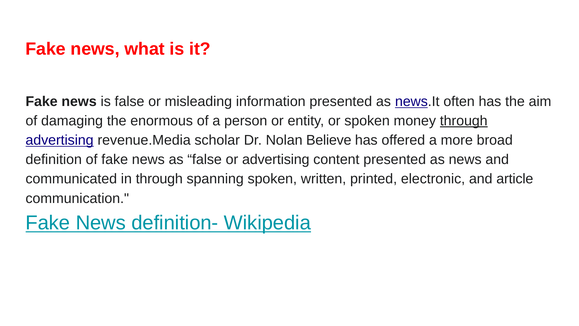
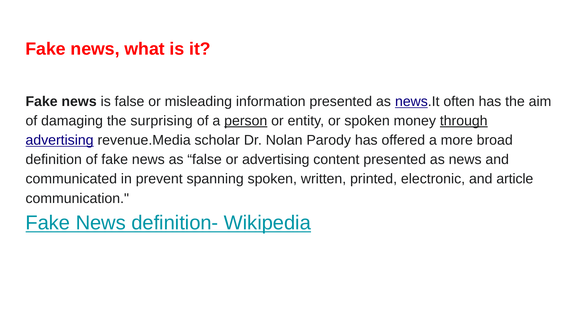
enormous: enormous -> surprising
person underline: none -> present
Believe: Believe -> Parody
in through: through -> prevent
